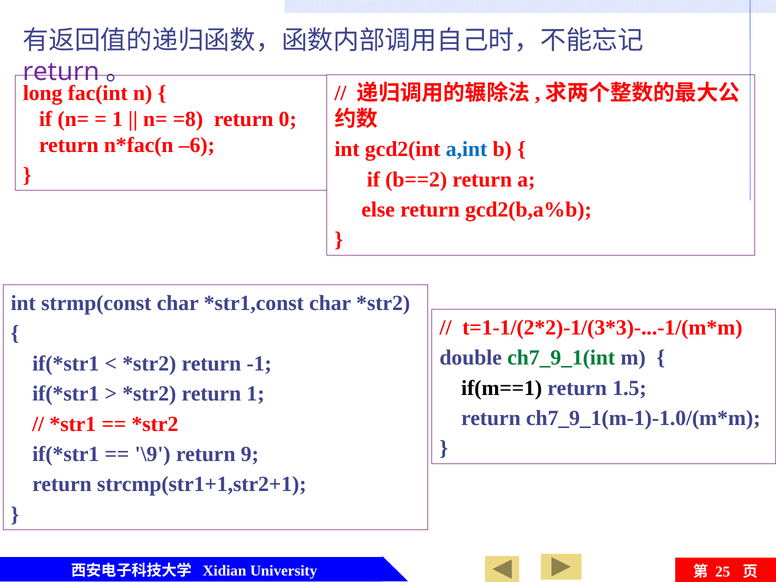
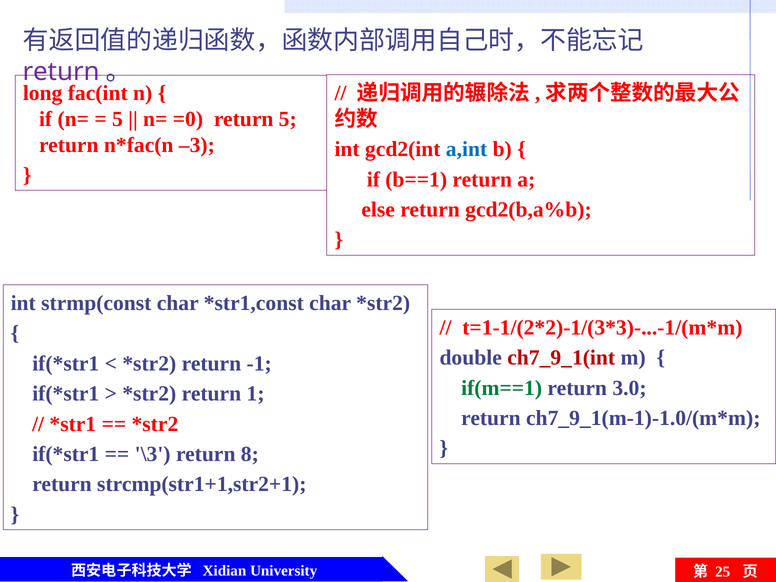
1 at (117, 119): 1 -> 5
=8: =8 -> =0
return 0: 0 -> 5
–6: –6 -> –3
b==2: b==2 -> b==1
ch7_9_1(int colour: green -> red
if(m==1 colour: black -> green
1.5: 1.5 -> 3.0
\9: \9 -> \3
9: 9 -> 8
